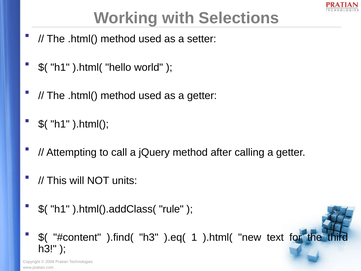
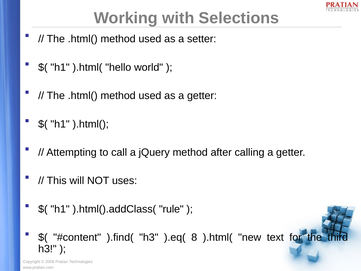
units: units -> uses
1: 1 -> 8
